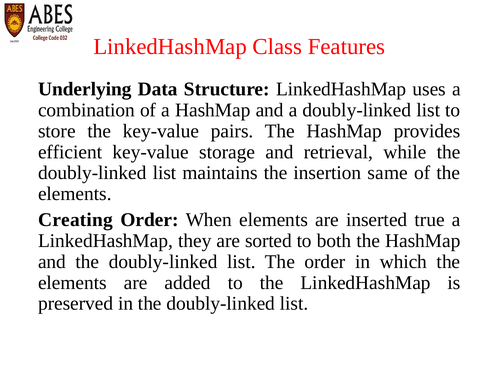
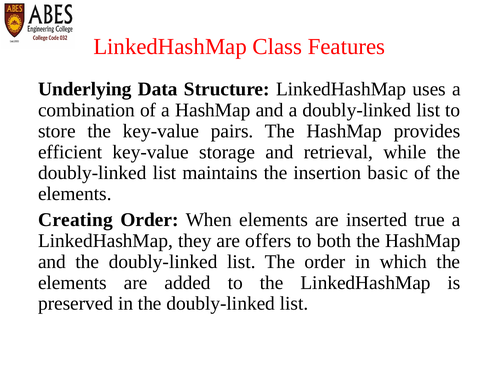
same: same -> basic
sorted: sorted -> offers
